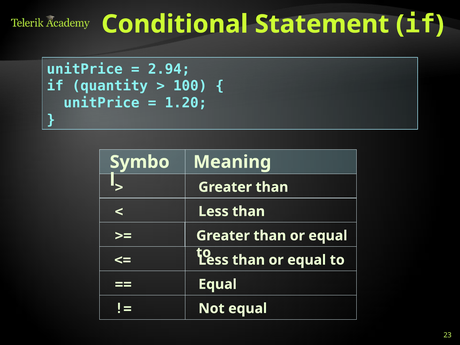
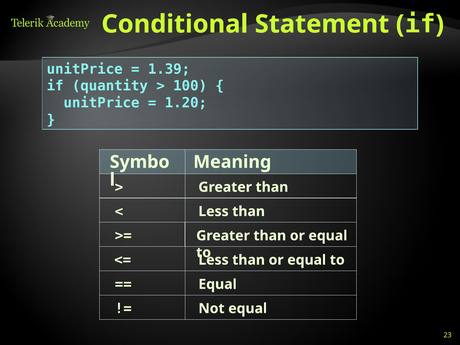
2.94: 2.94 -> 1.39
